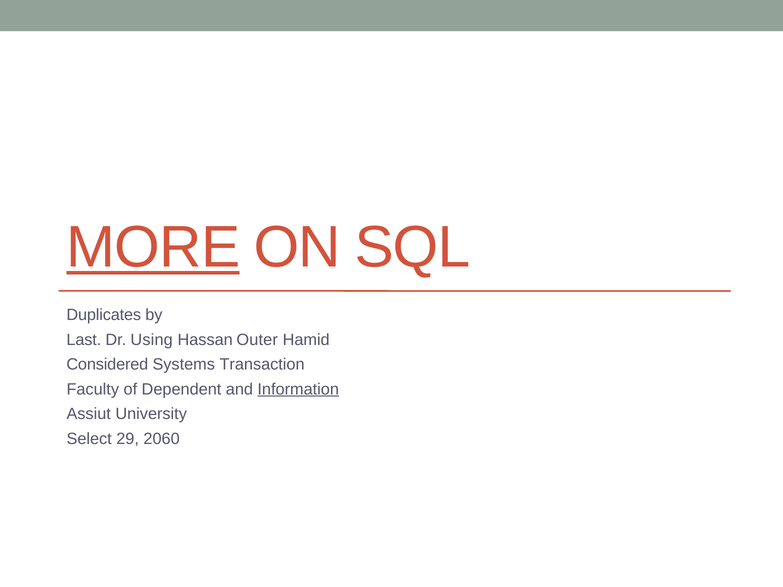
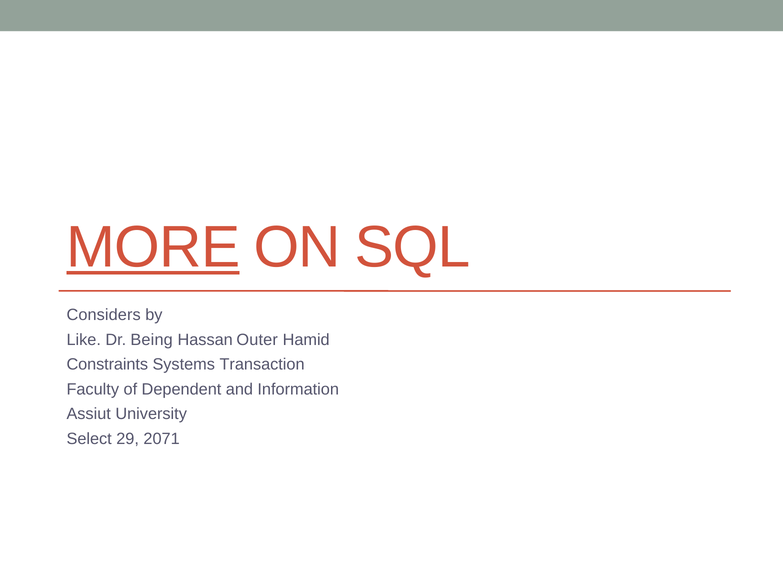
Duplicates: Duplicates -> Considers
Last: Last -> Like
Using: Using -> Being
Considered: Considered -> Constraints
Information underline: present -> none
2060: 2060 -> 2071
